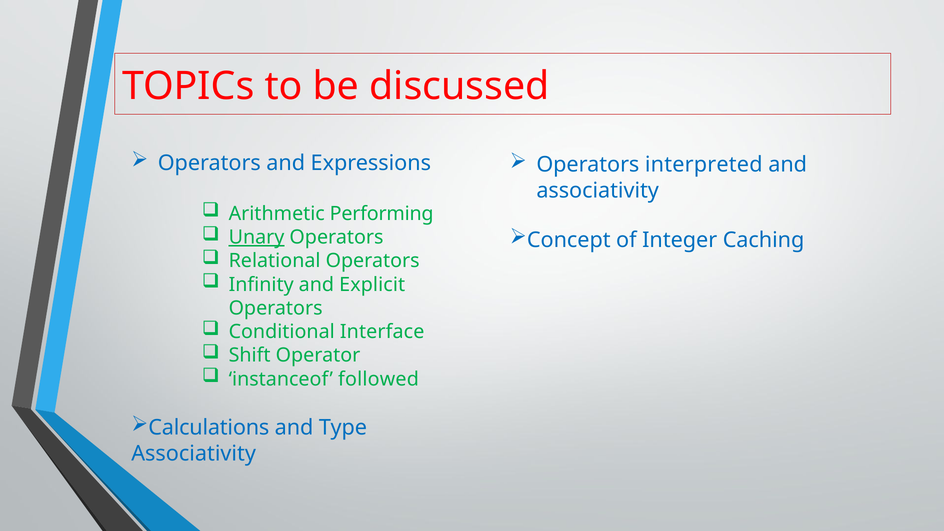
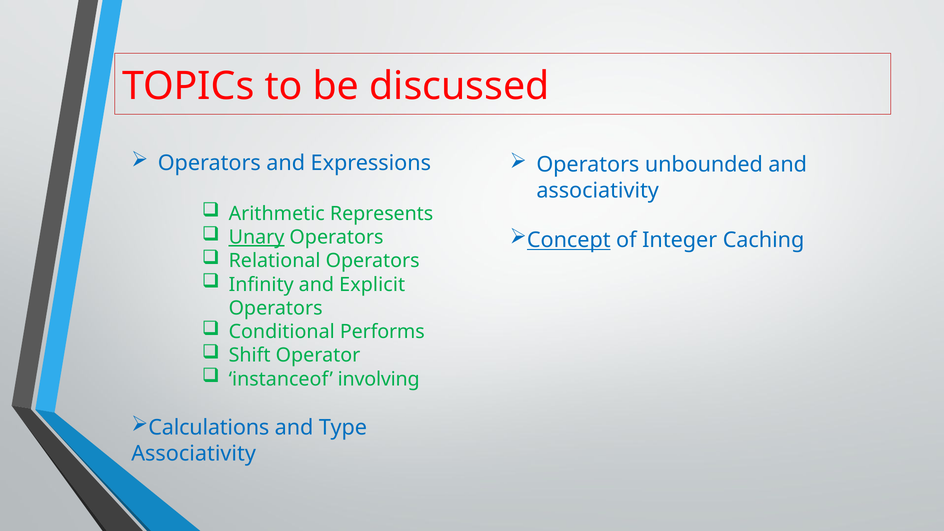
interpreted: interpreted -> unbounded
Performing: Performing -> Represents
Concept underline: none -> present
Interface: Interface -> Performs
followed: followed -> involving
